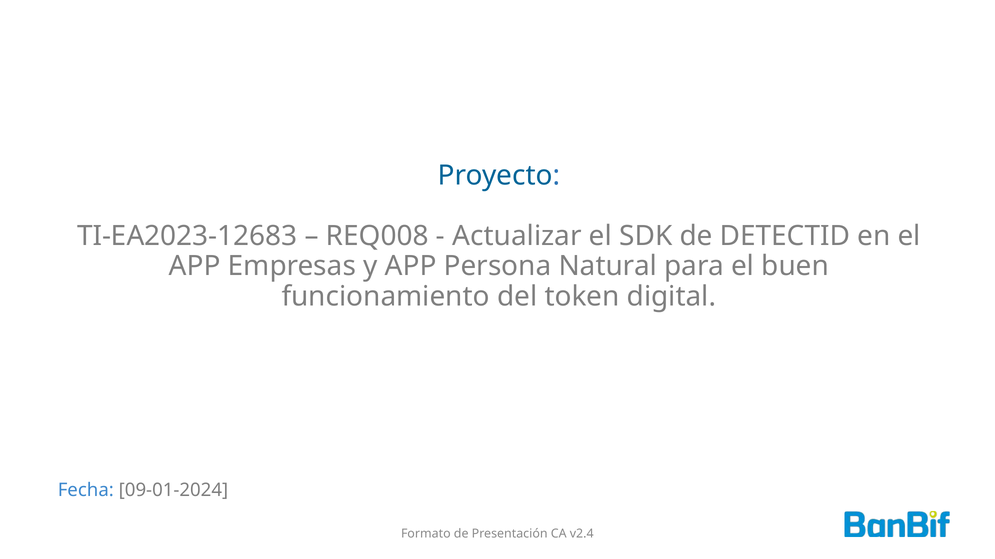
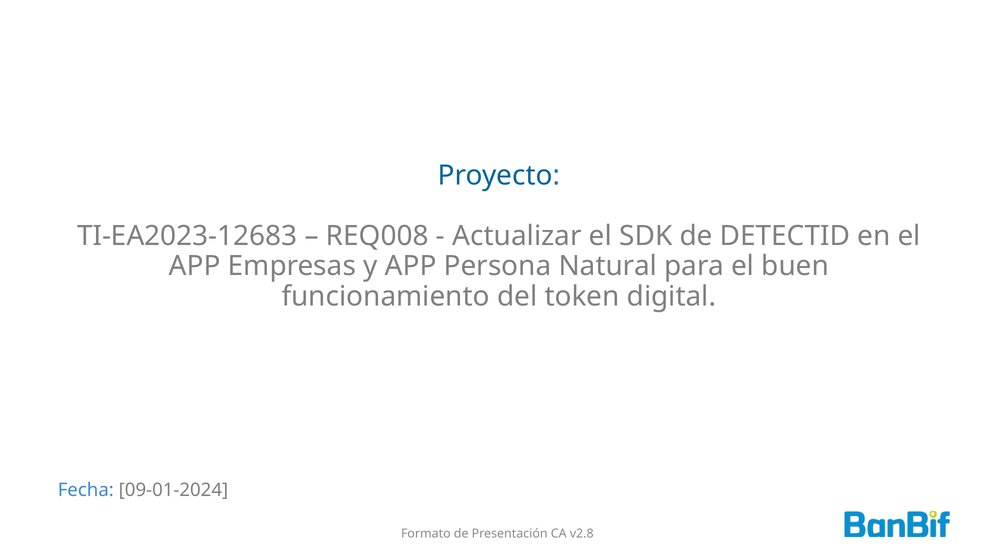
v2.4: v2.4 -> v2.8
